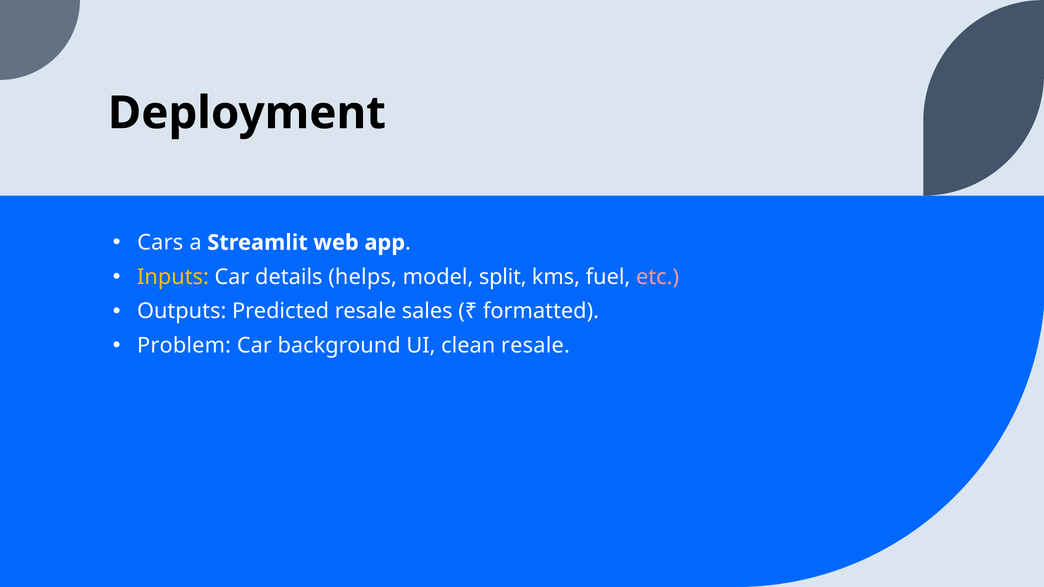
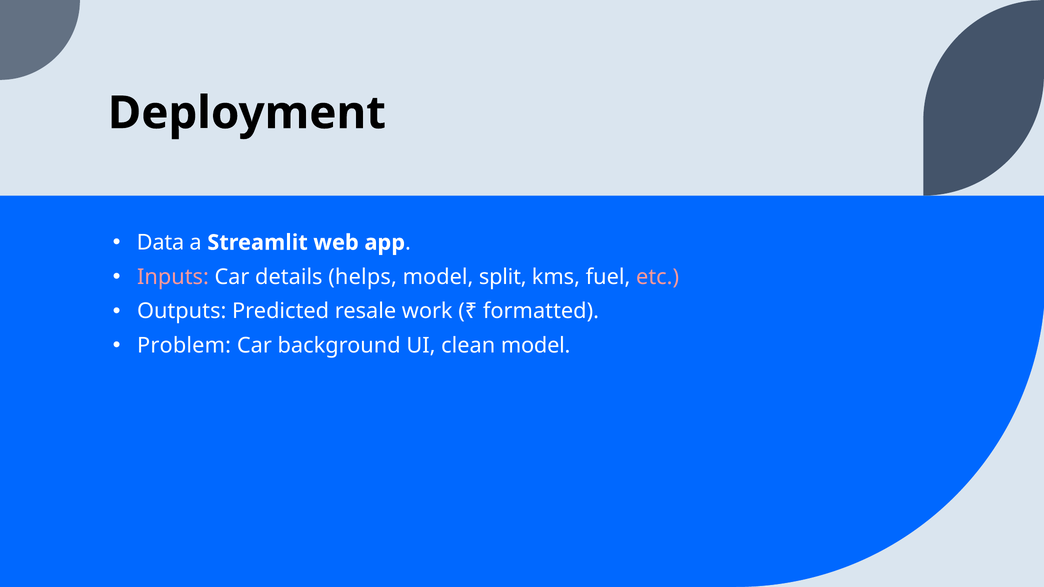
Cars: Cars -> Data
Inputs colour: yellow -> pink
sales: sales -> work
clean resale: resale -> model
